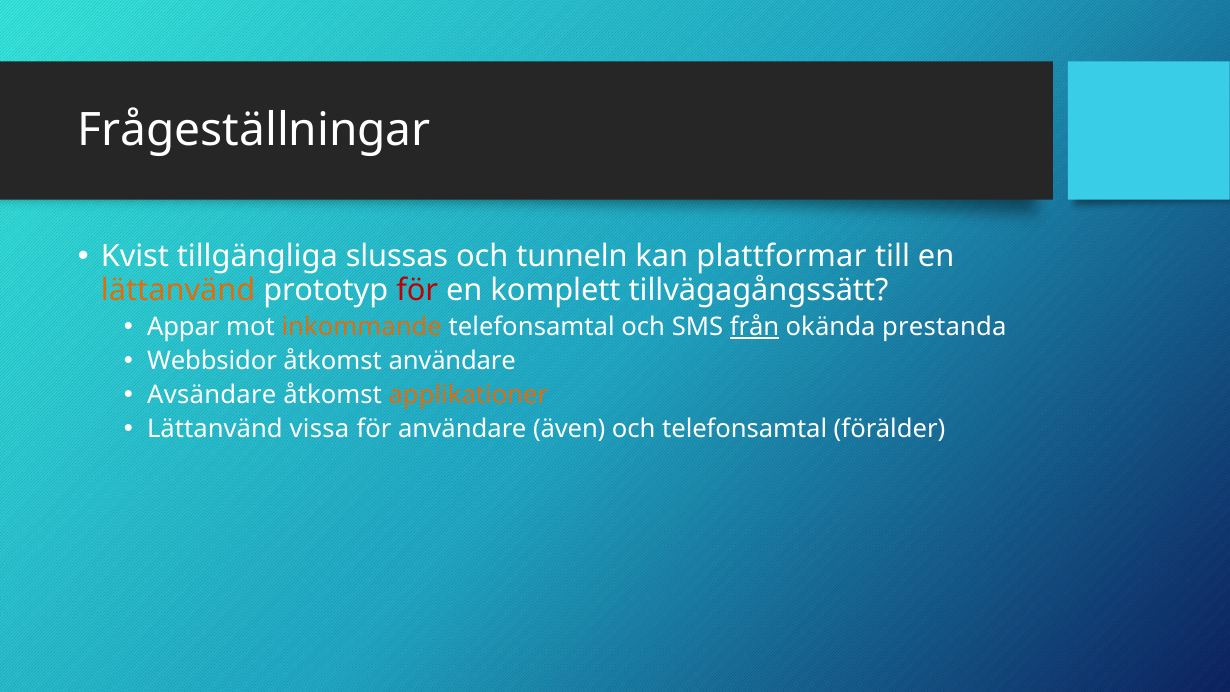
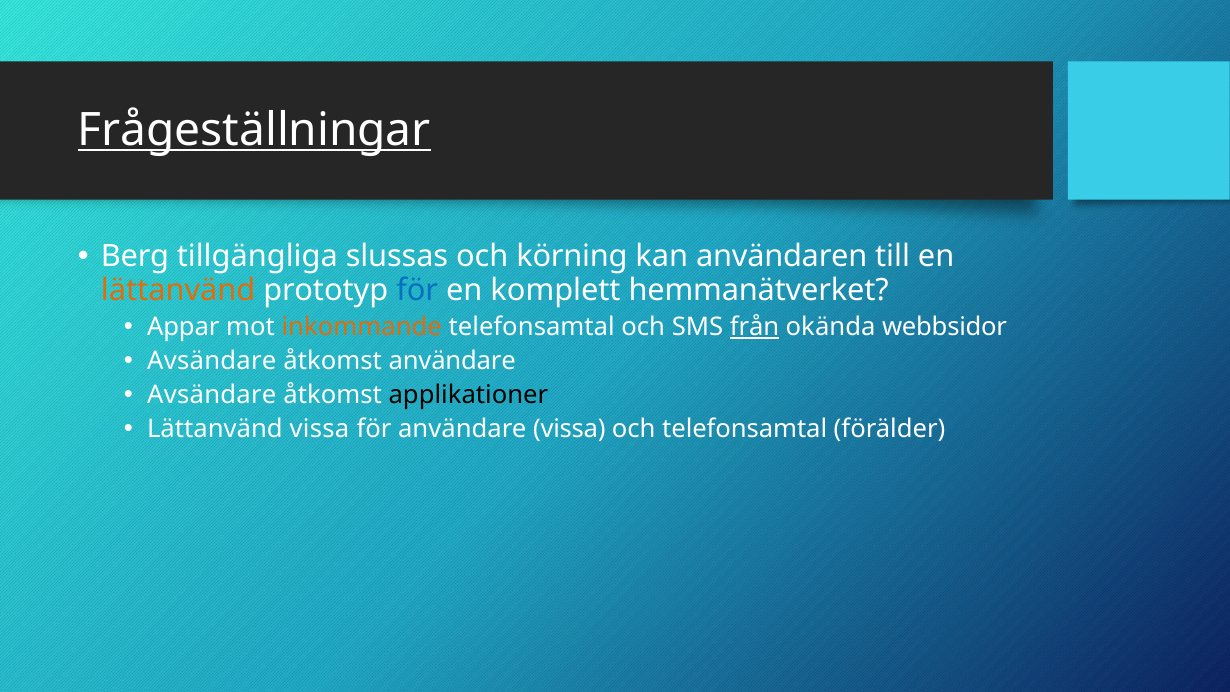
Frågeställningar underline: none -> present
Kvist: Kvist -> Berg
tunneln: tunneln -> körning
plattformar: plattformar -> användaren
för at (417, 290) colour: red -> blue
tillvägagångssätt: tillvägagångssätt -> hemmanätverket
prestanda: prestanda -> webbsidor
Webbsidor at (212, 361): Webbsidor -> Avsändare
applikationer colour: orange -> black
användare även: även -> vissa
